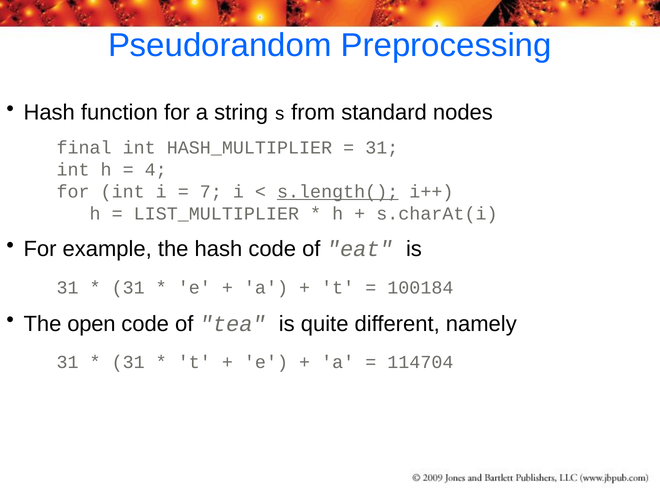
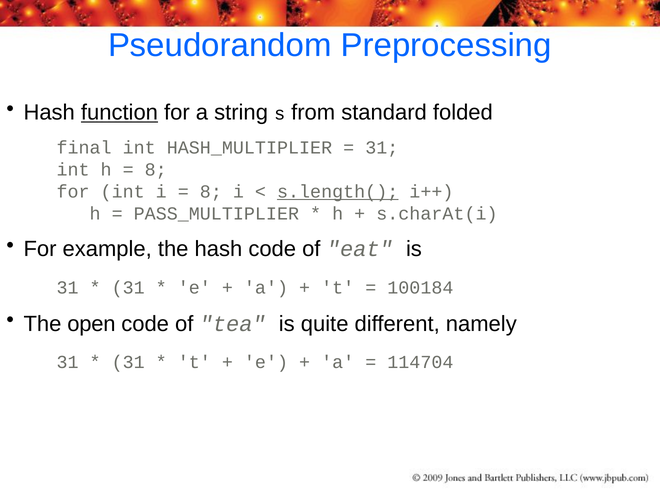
function underline: none -> present
nodes: nodes -> folded
4 at (156, 169): 4 -> 8
7 at (211, 192): 7 -> 8
LIST_MULTIPLIER: LIST_MULTIPLIER -> PASS_MULTIPLIER
